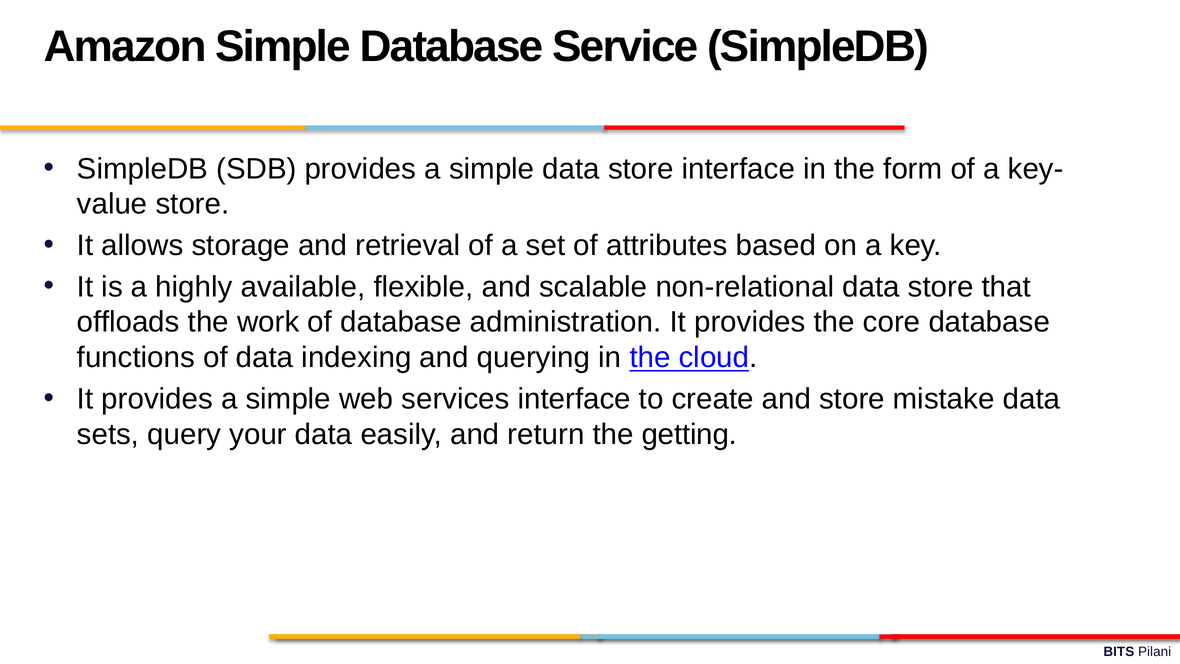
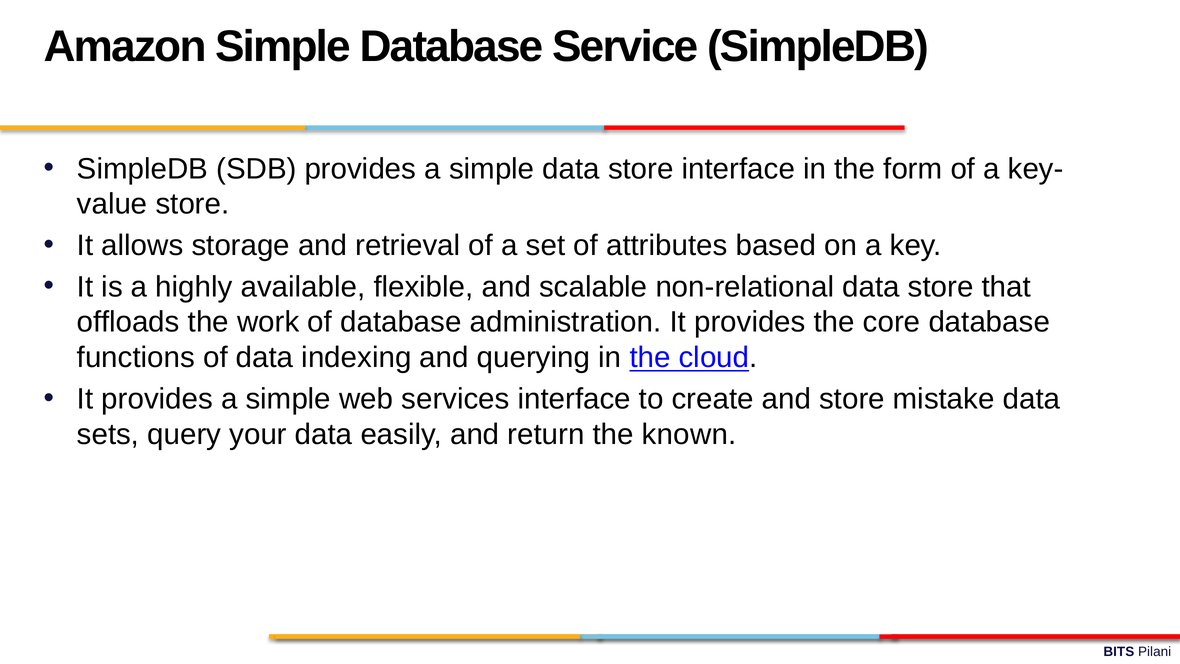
getting: getting -> known
